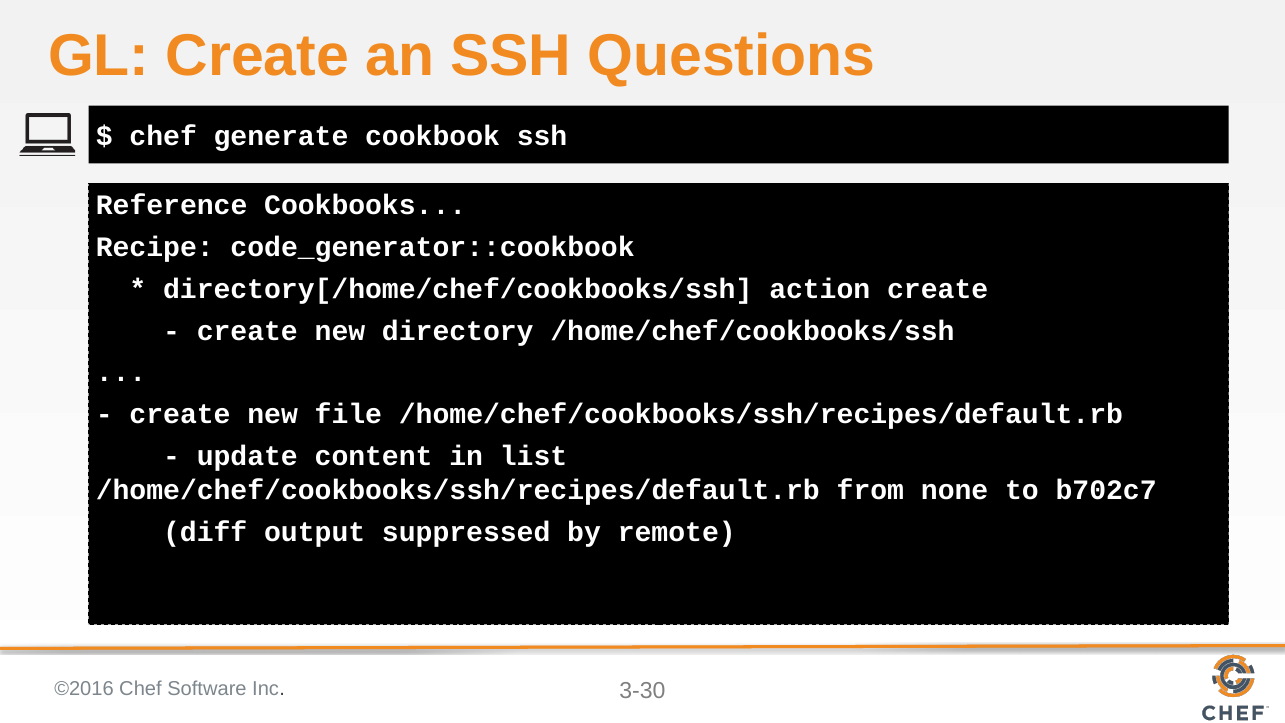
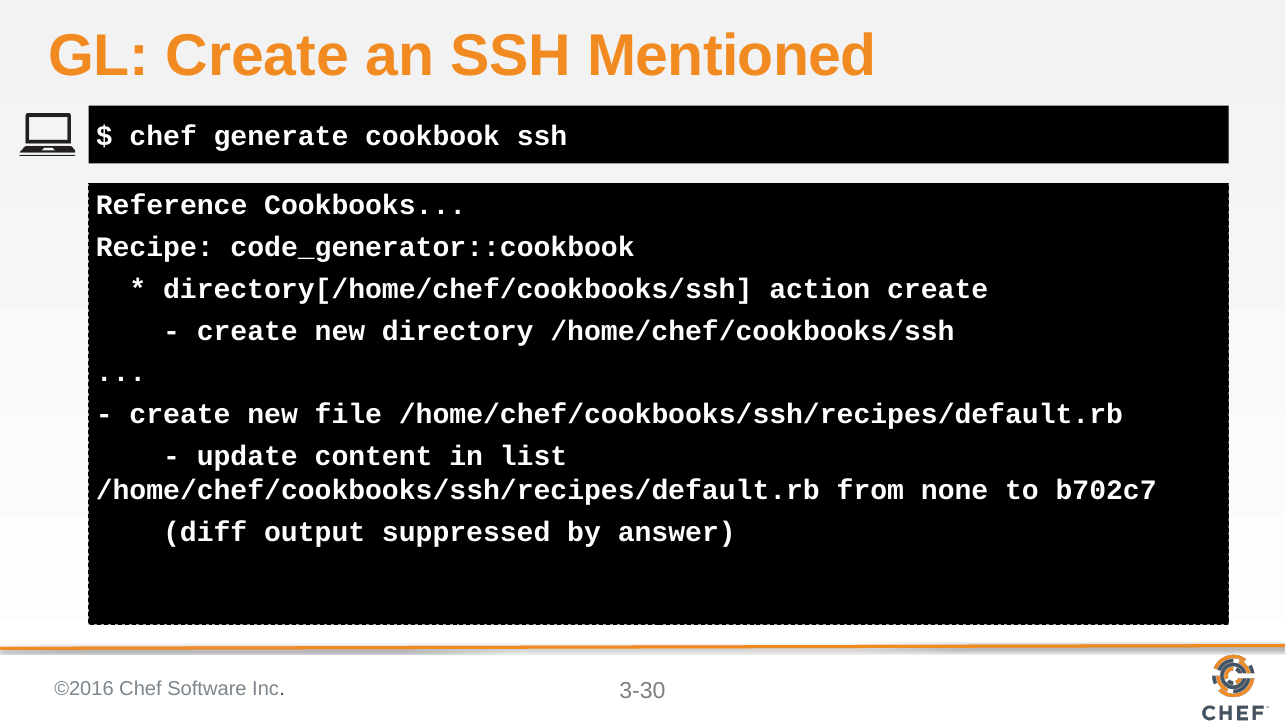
Questions: Questions -> Mentioned
remote: remote -> answer
